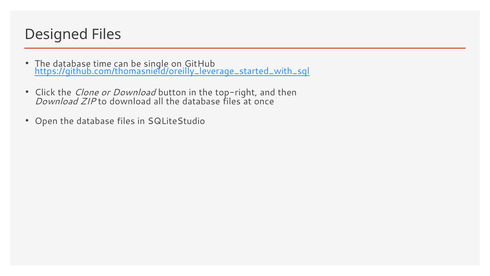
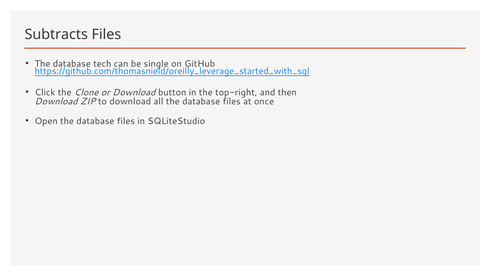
Designed: Designed -> Subtracts
time: time -> tech
